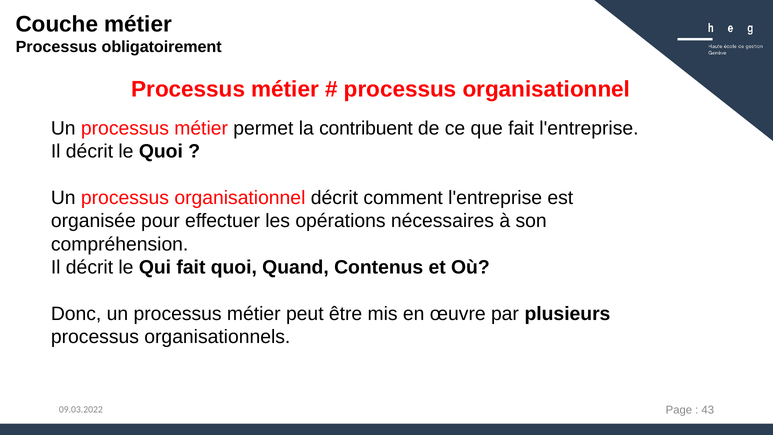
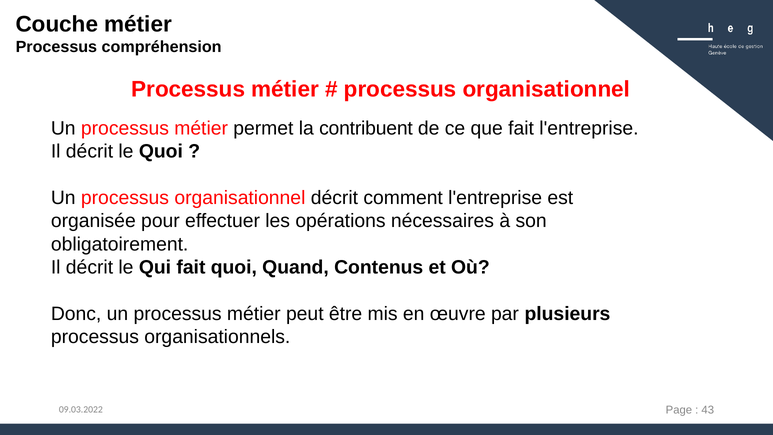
obligatoirement: obligatoirement -> compréhension
compréhension: compréhension -> obligatoirement
